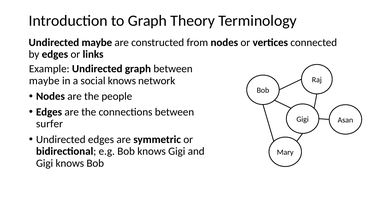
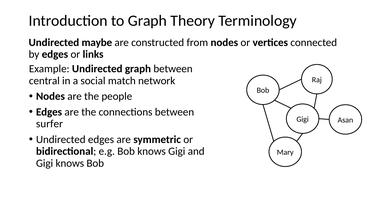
maybe at (44, 81): maybe -> central
social knows: knows -> match
